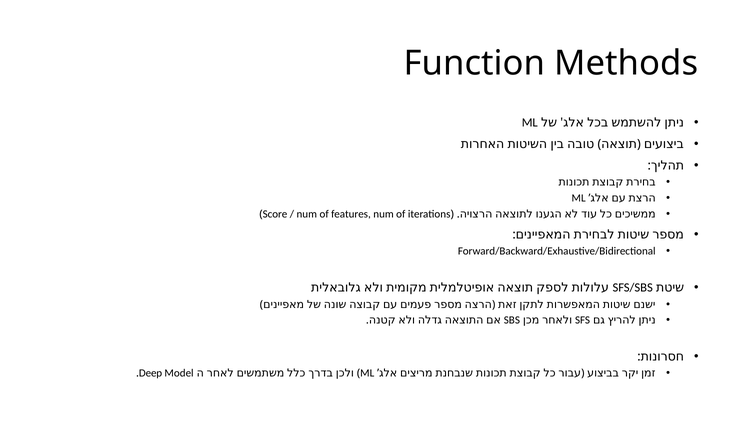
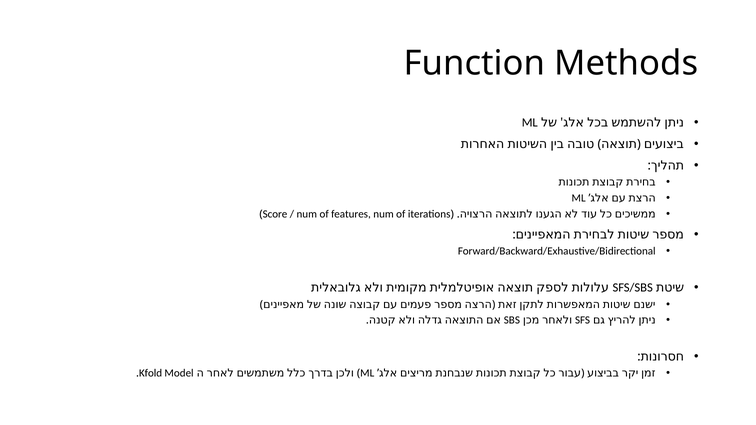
Deep: Deep -> Kfold
